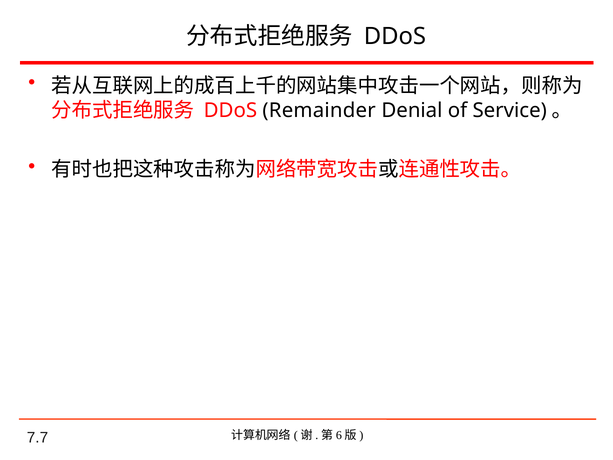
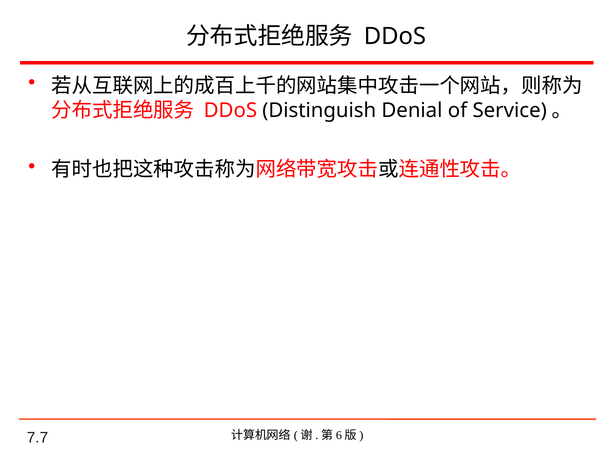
Remainder: Remainder -> Distinguish
